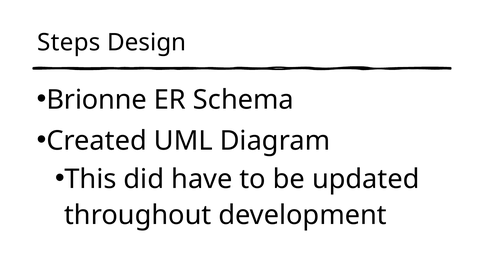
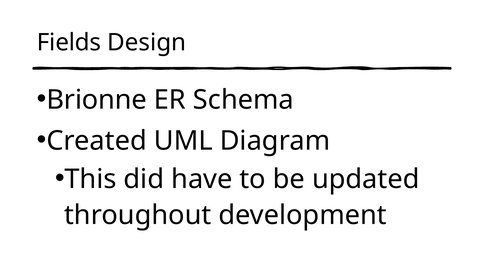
Steps: Steps -> Fields
